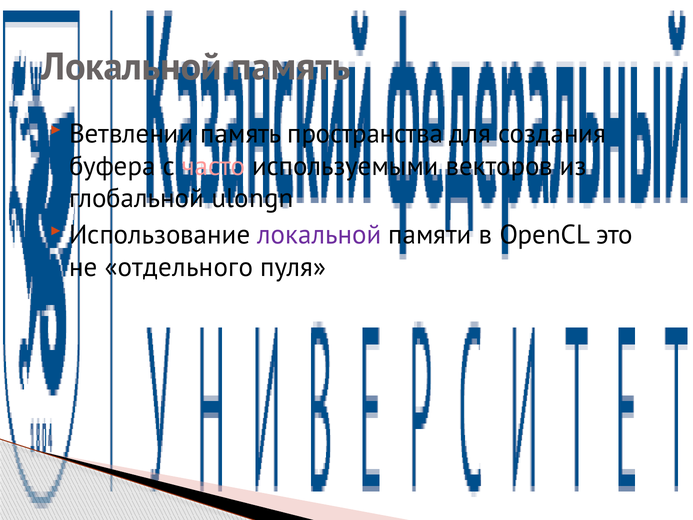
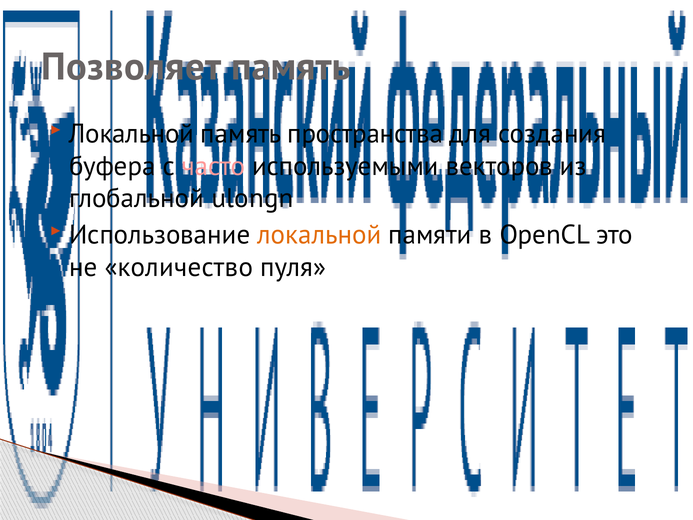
Локальной at (132, 67): Локальной -> Позволяет
Ветвлении at (131, 134): Ветвлении -> Локальной
локальной at (319, 235) colour: purple -> orange
отдельного: отдельного -> количество
